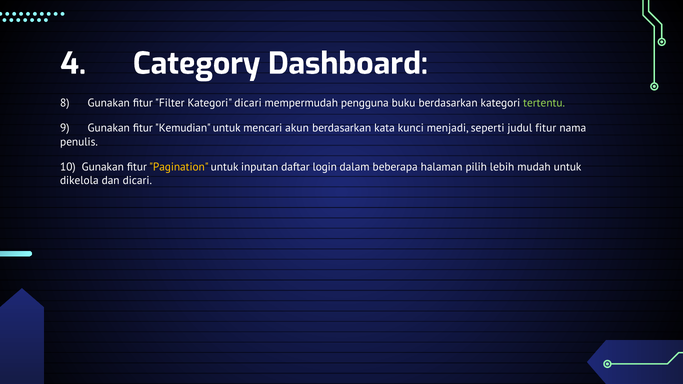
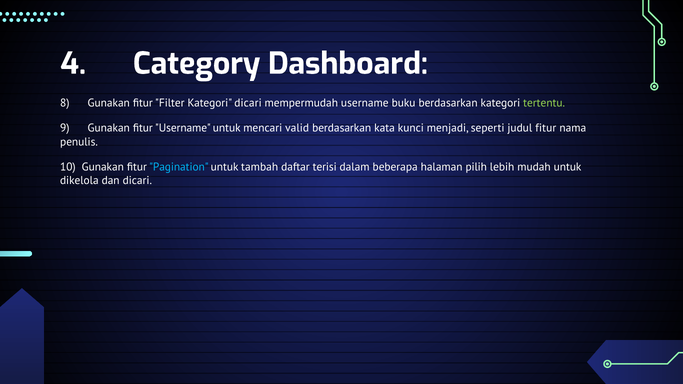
mempermudah pengguna: pengguna -> username
fitur Kemudian: Kemudian -> Username
akun: akun -> valid
Pagination colour: yellow -> light blue
inputan: inputan -> tambah
login: login -> terisi
